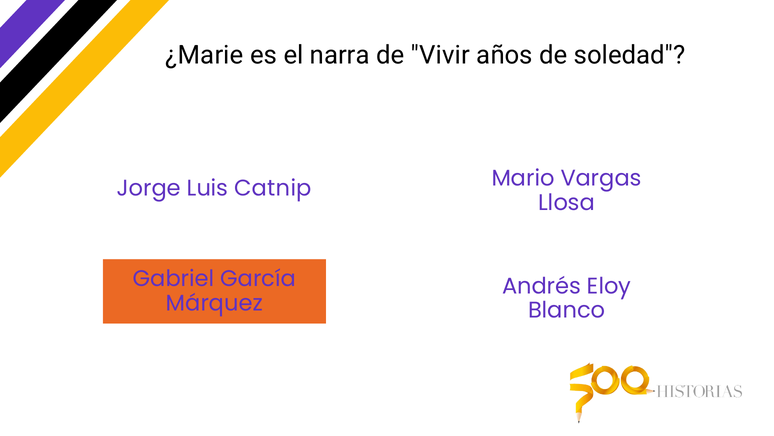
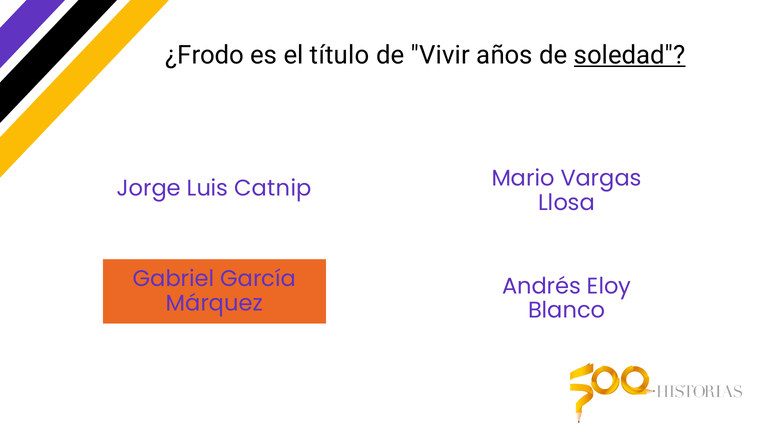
¿Marie: ¿Marie -> ¿Frodo
narra: narra -> título
soledad underline: none -> present
